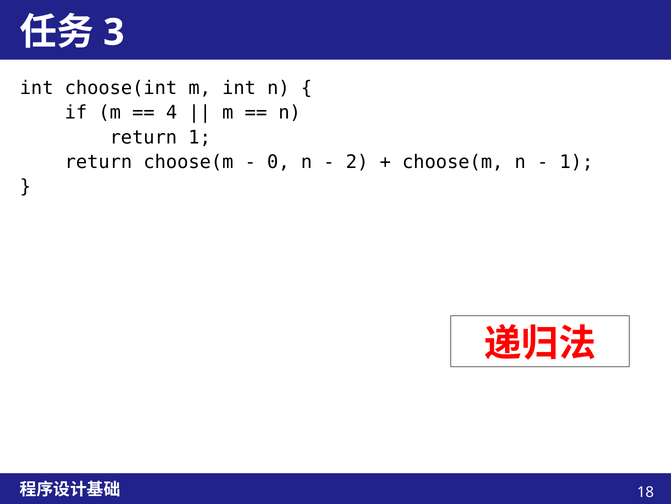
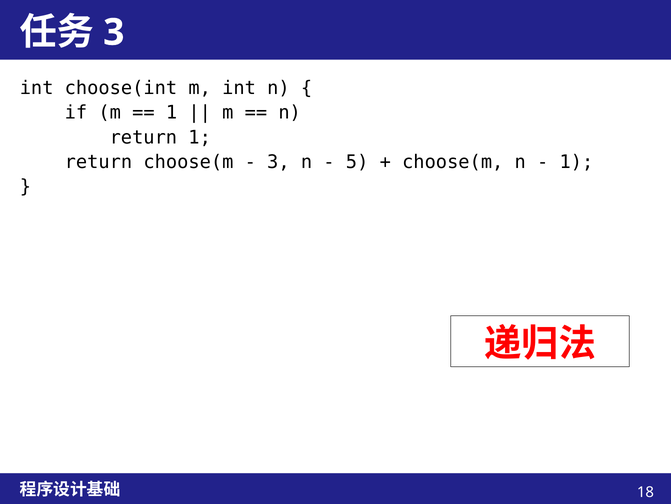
4 at (171, 113): 4 -> 1
0 at (278, 162): 0 -> 3
2: 2 -> 5
